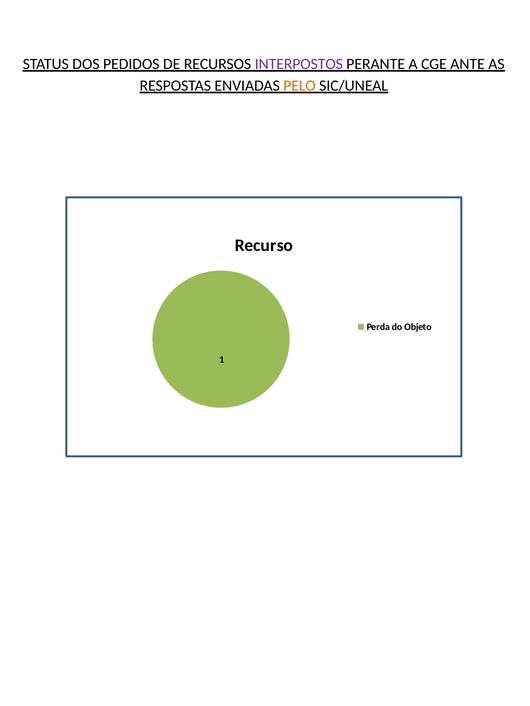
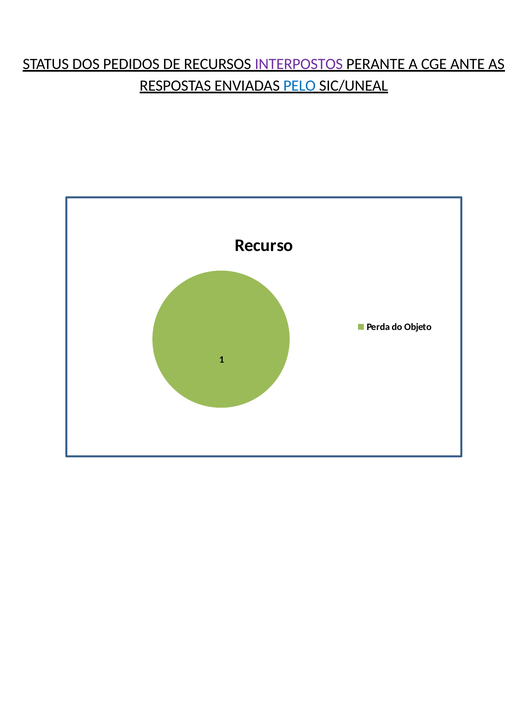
PELO colour: orange -> blue
